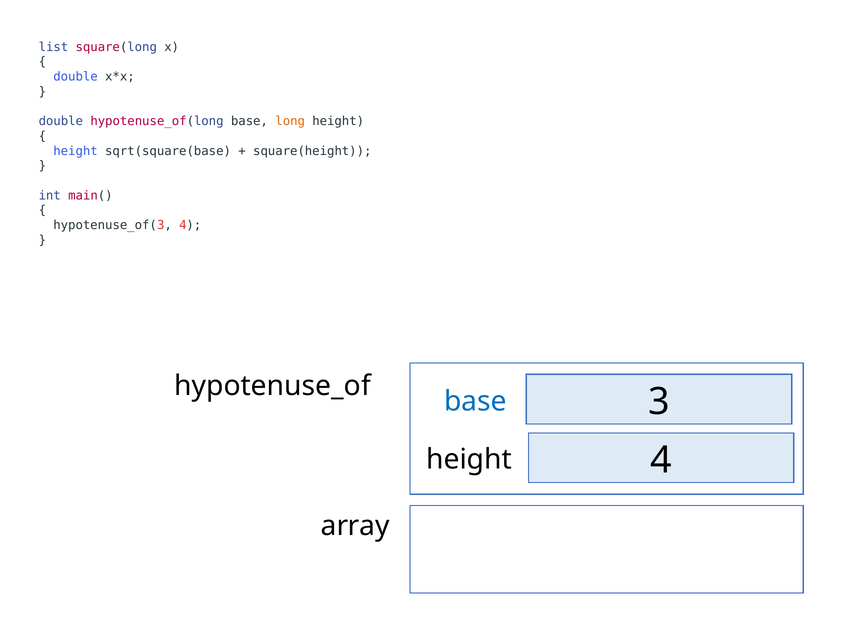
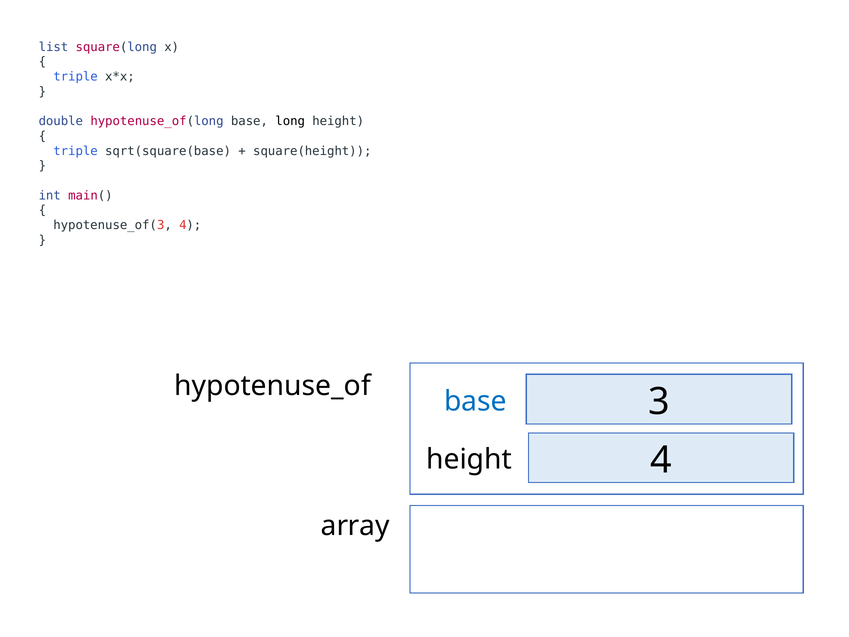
double at (76, 77): double -> triple
long colour: orange -> black
height at (76, 151): height -> triple
